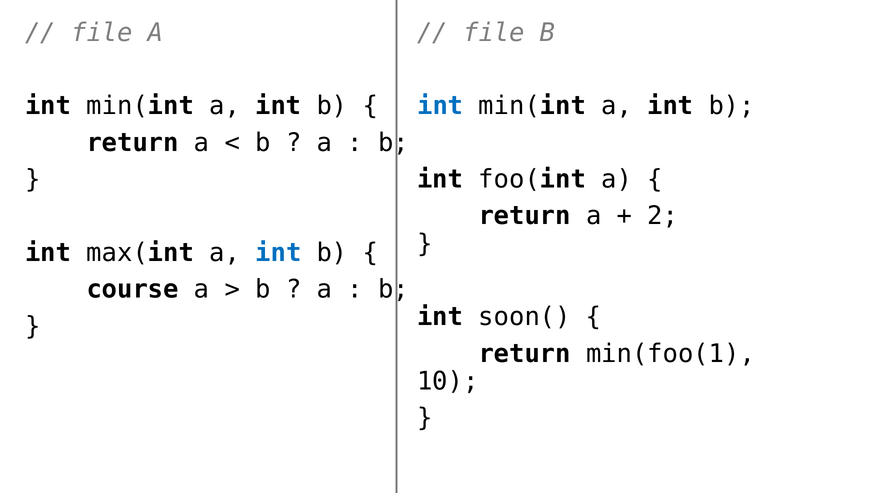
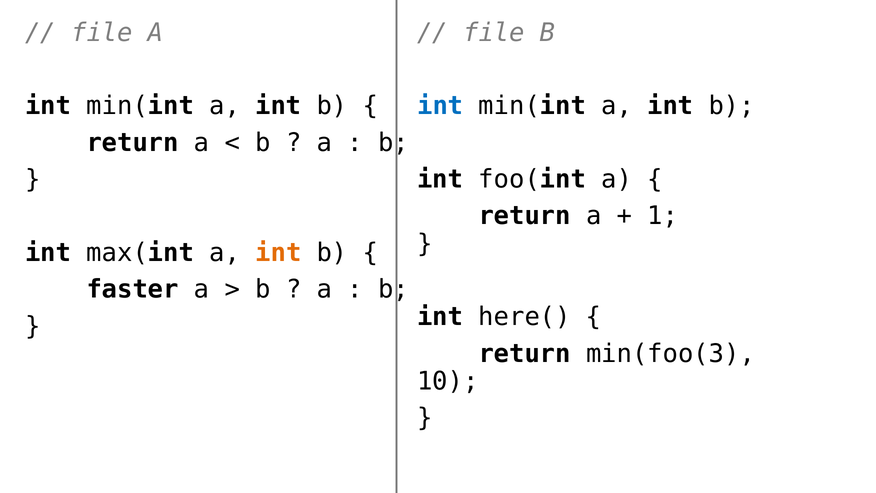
2: 2 -> 1
int at (278, 253) colour: blue -> orange
course: course -> faster
soon(: soon( -> here(
min(foo(1: min(foo(1 -> min(foo(3
